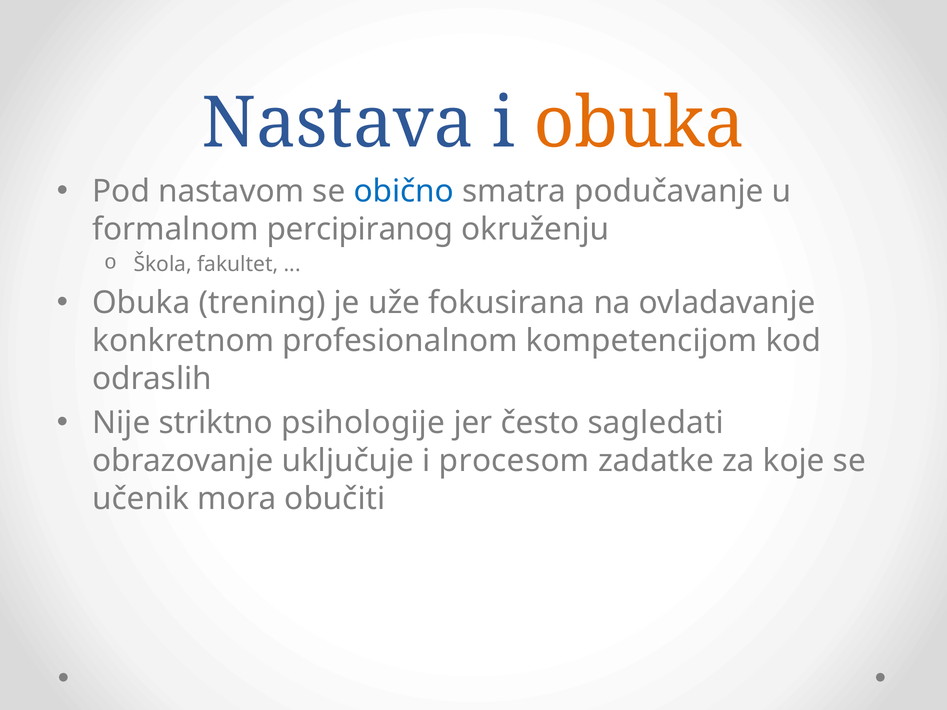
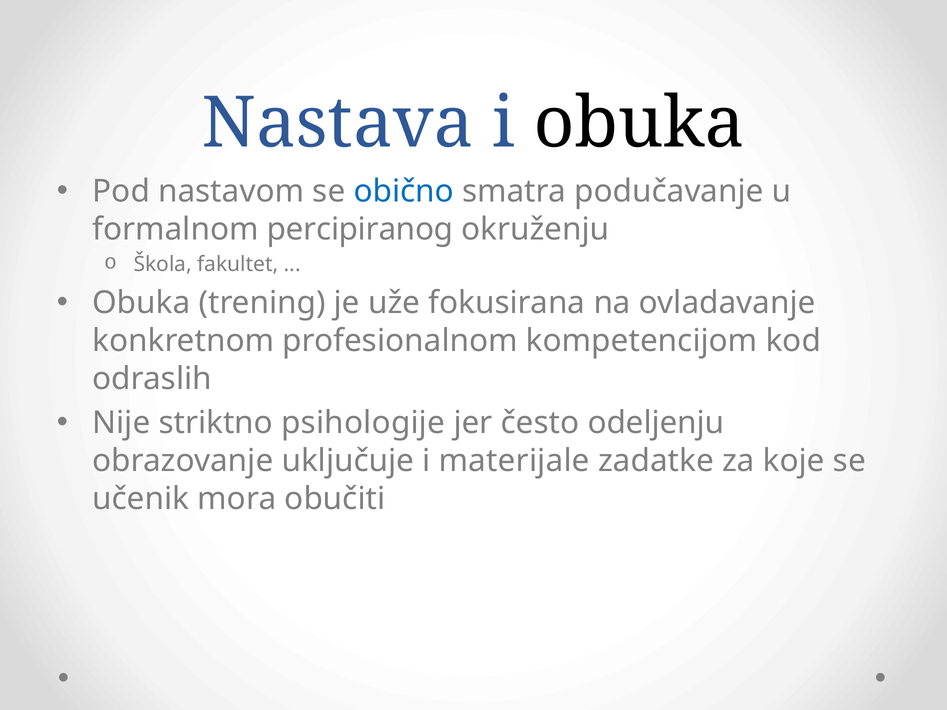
obuka at (639, 123) colour: orange -> black
sagledati: sagledati -> odeljenju
procesom: procesom -> materijale
